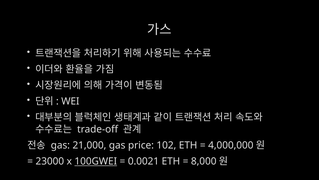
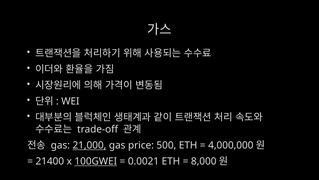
21,000 underline: none -> present
102: 102 -> 500
23000: 23000 -> 21400
